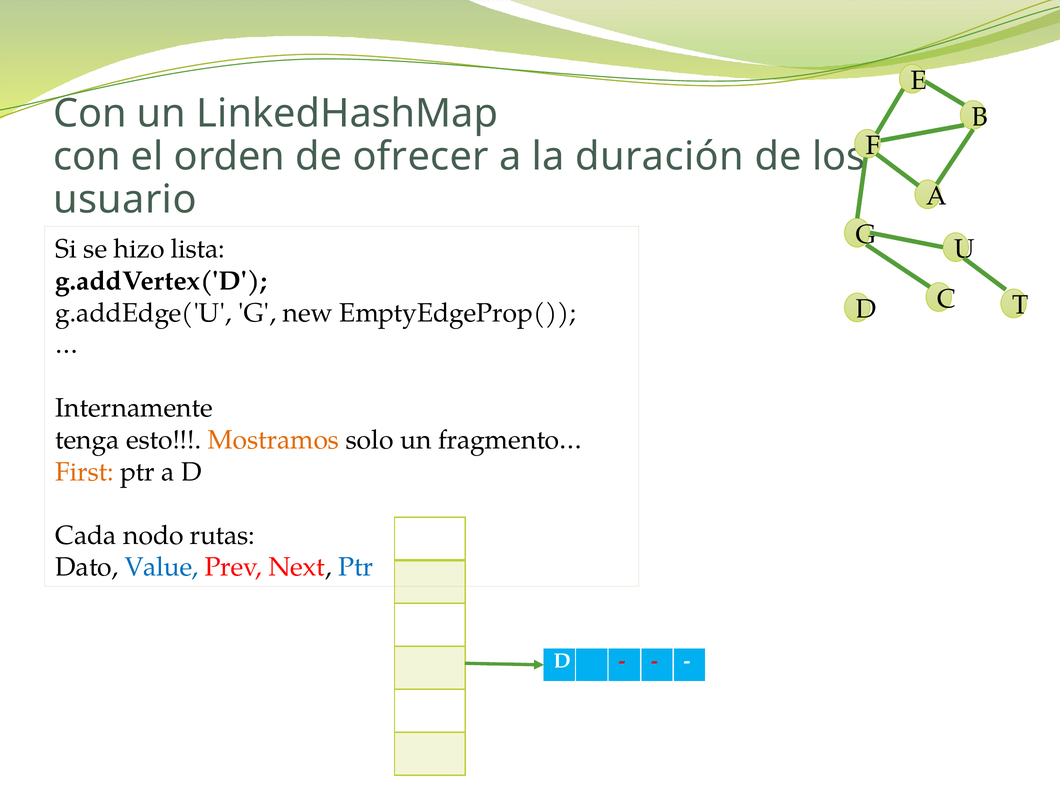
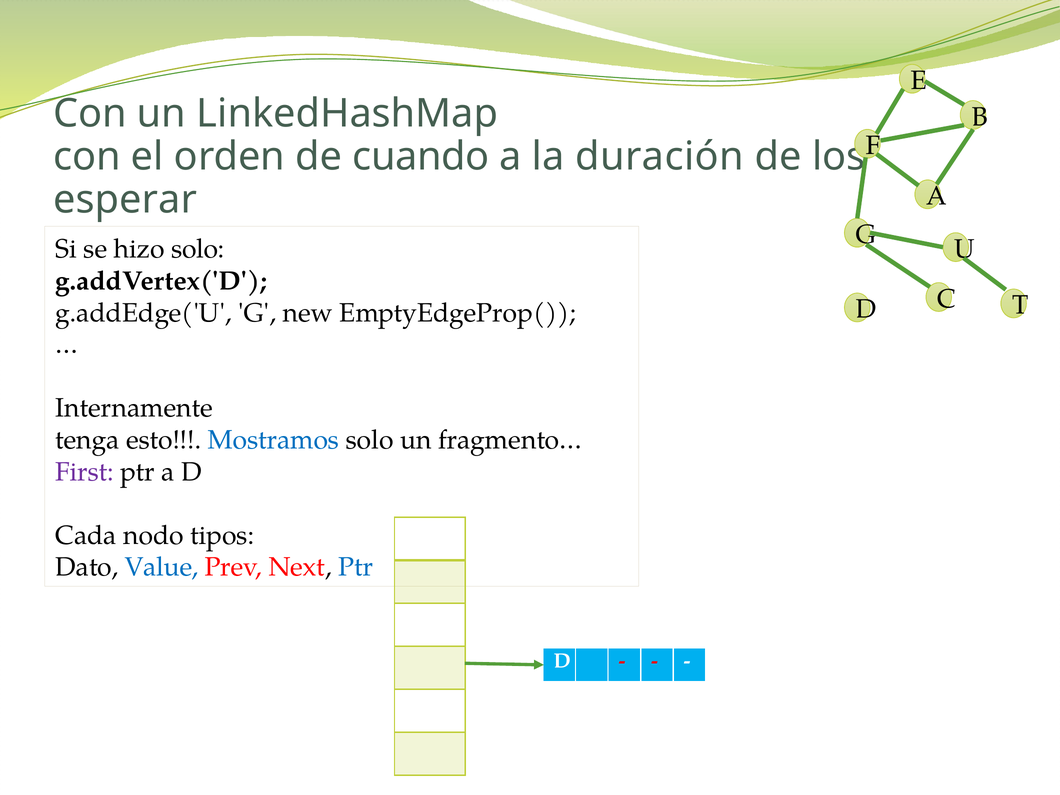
ofrecer: ofrecer -> cuando
usuario: usuario -> esperar
hizo lista: lista -> solo
Mostramos colour: orange -> blue
First colour: orange -> purple
rutas: rutas -> tipos
